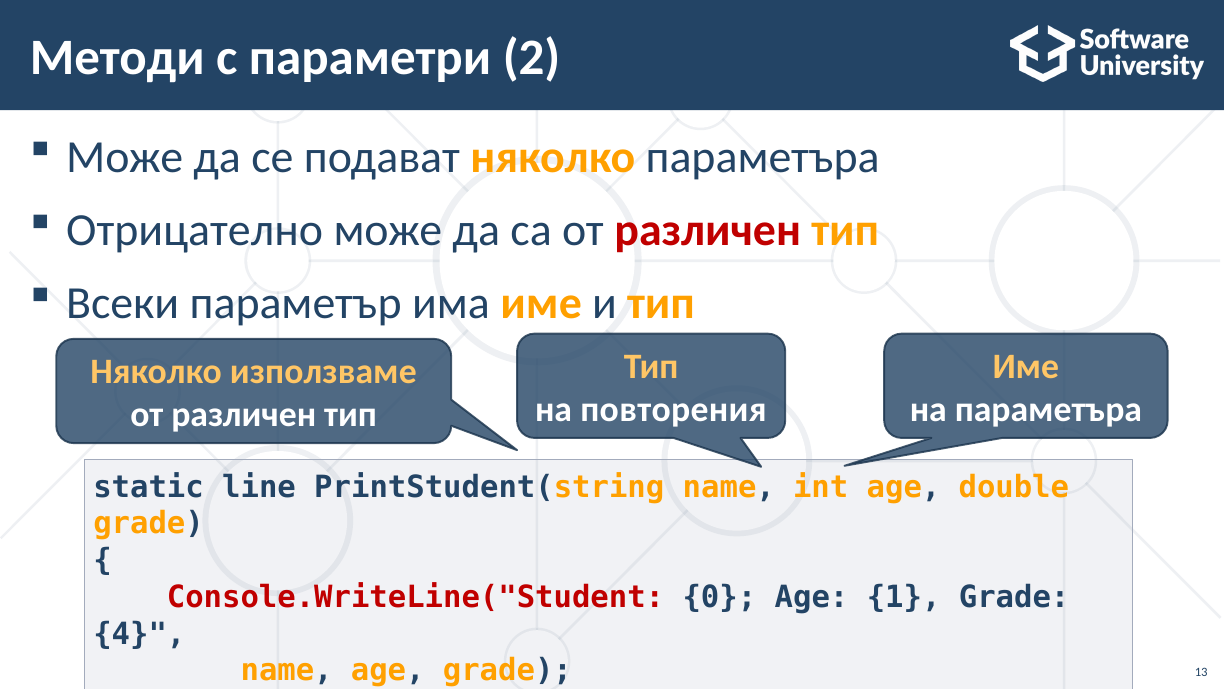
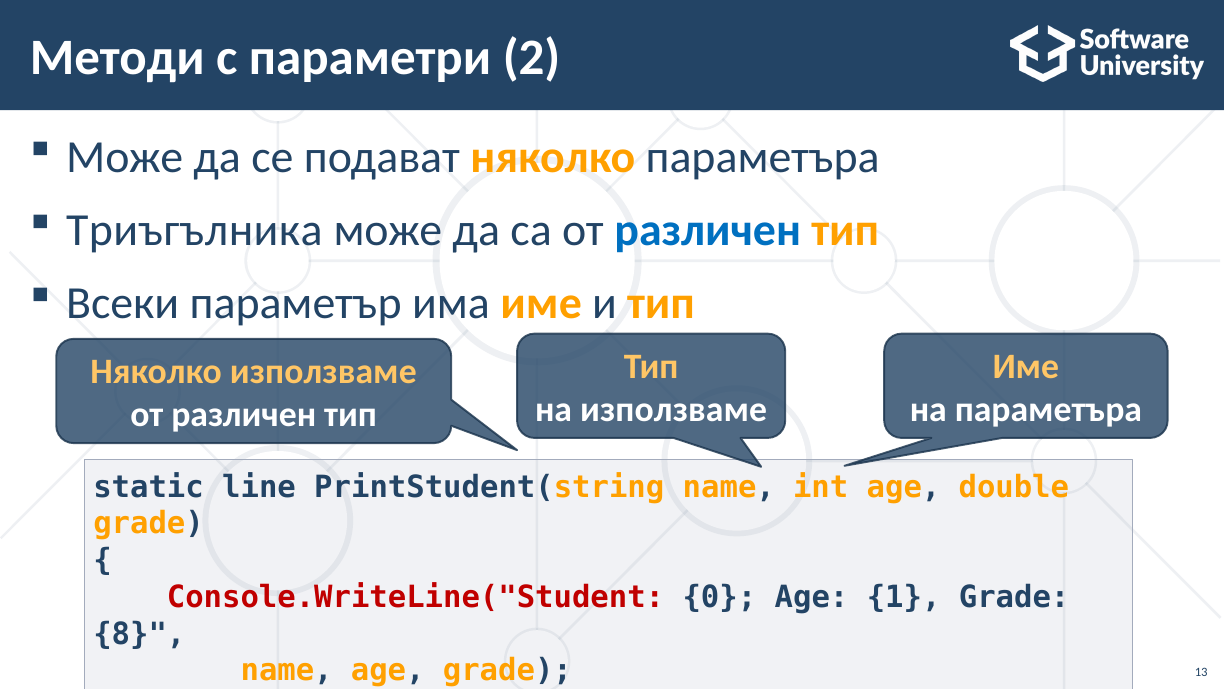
Отрицателно: Отрицателно -> Триъгълника
различен at (708, 230) colour: red -> blue
на повторения: повторения -> използваме
4: 4 -> 8
